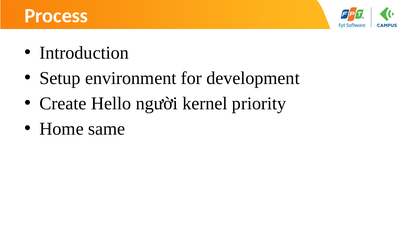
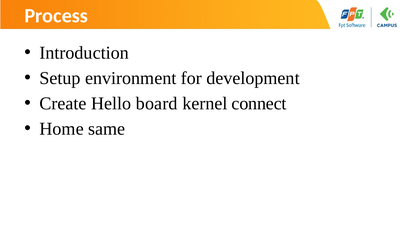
người: người -> board
priority: priority -> connect
